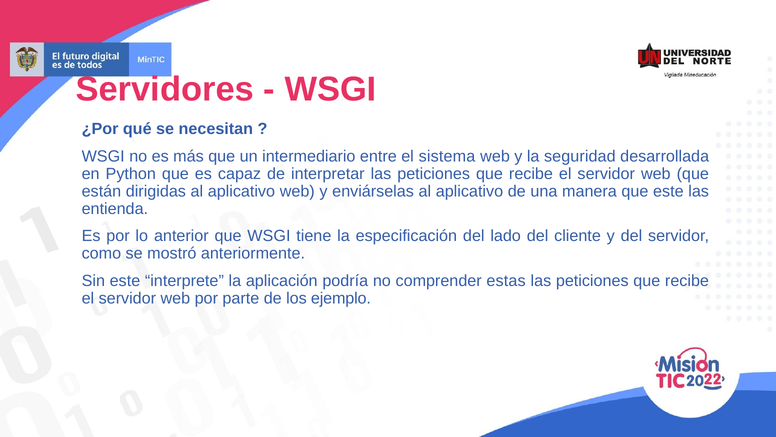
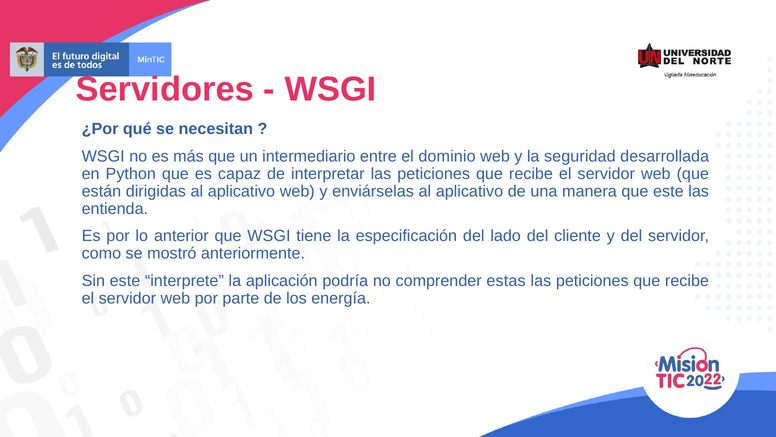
sistema: sistema -> dominio
ejemplo: ejemplo -> energía
